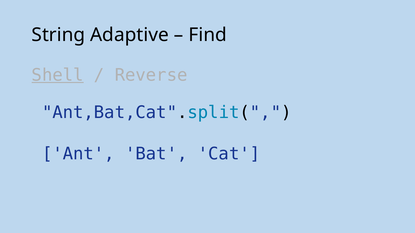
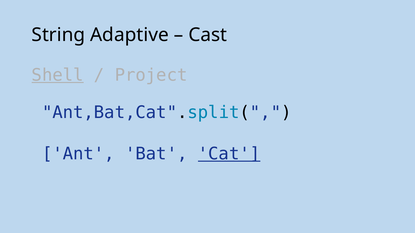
Find: Find -> Cast
Reverse: Reverse -> Project
Cat underline: none -> present
